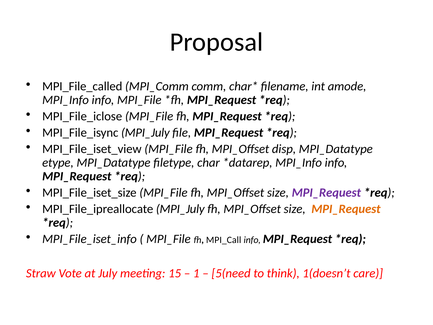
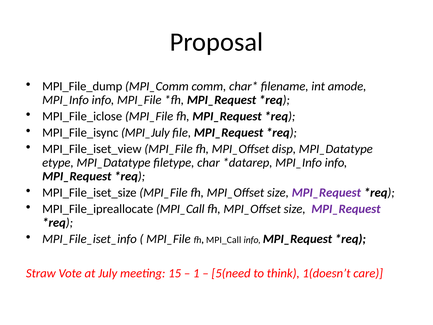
MPI_File_called: MPI_File_called -> MPI_File_dump
MPI_File_ipreallocate MPI_July: MPI_July -> MPI_Call
MPI_Request at (346, 209) colour: orange -> purple
